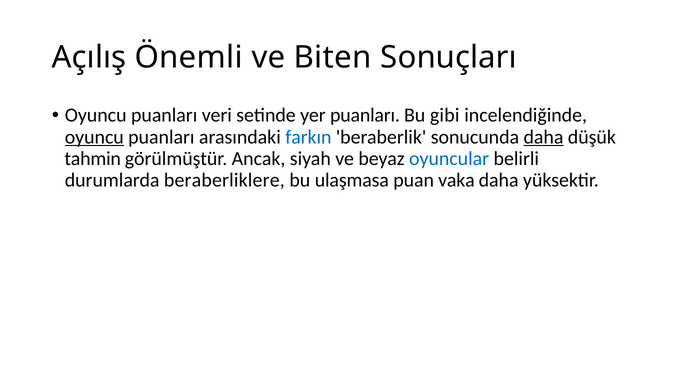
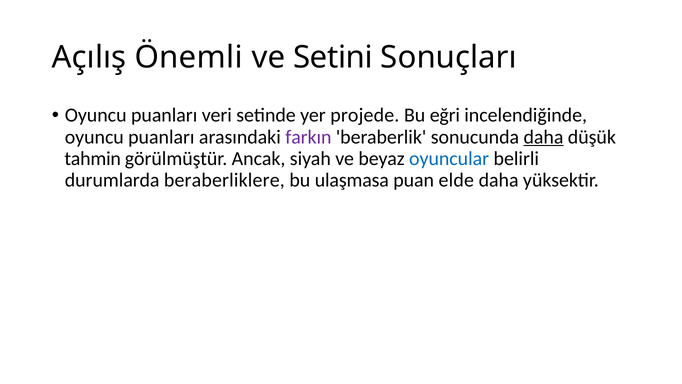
Biten: Biten -> Setini
yer puanları: puanları -> projede
gibi: gibi -> eğri
oyuncu at (94, 137) underline: present -> none
farkın colour: blue -> purple
vaka: vaka -> elde
